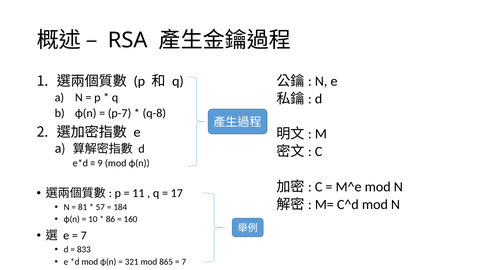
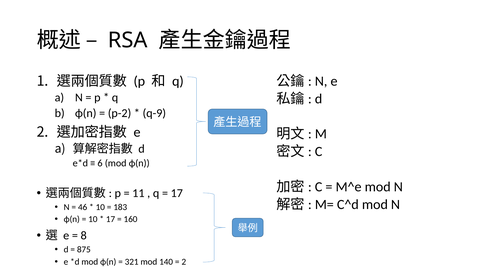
p-7: p-7 -> p-2
q-8: q-8 -> q-9
9: 9 -> 6
81: 81 -> 46
57 at (100, 208): 57 -> 10
184: 184 -> 183
86 at (111, 220): 86 -> 17
7 at (84, 236): 7 -> 8
833: 833 -> 875
865: 865 -> 140
7 at (184, 262): 7 -> 2
